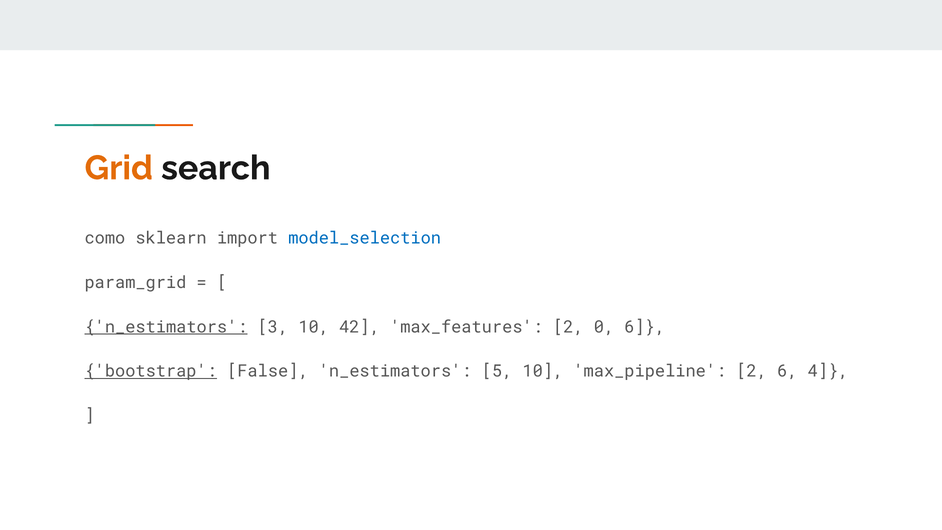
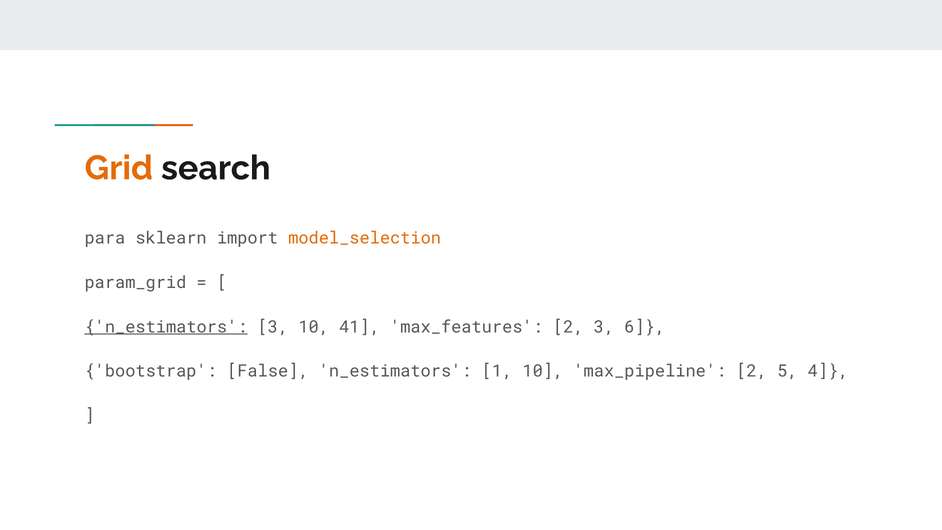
como: como -> para
model_selection colour: blue -> orange
42: 42 -> 41
2 0: 0 -> 3
bootstrap underline: present -> none
5: 5 -> 1
2 6: 6 -> 5
